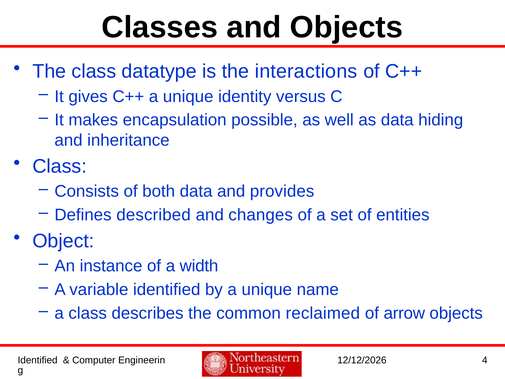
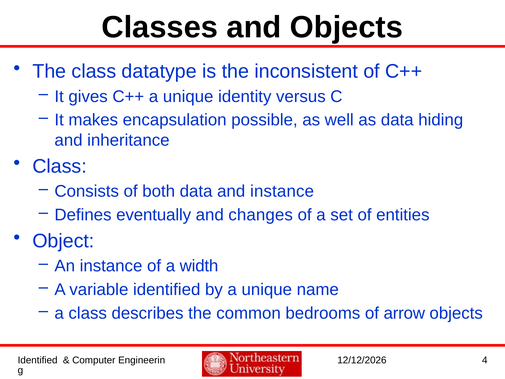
interactions: interactions -> inconsistent
and provides: provides -> instance
described: described -> eventually
reclaimed: reclaimed -> bedrooms
